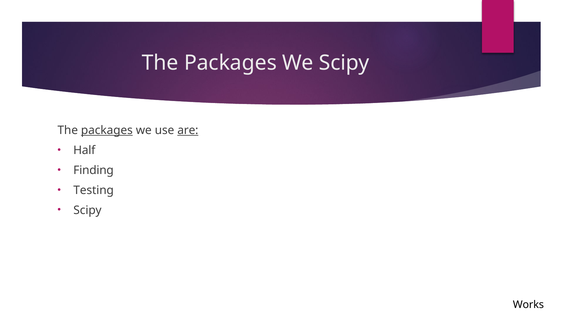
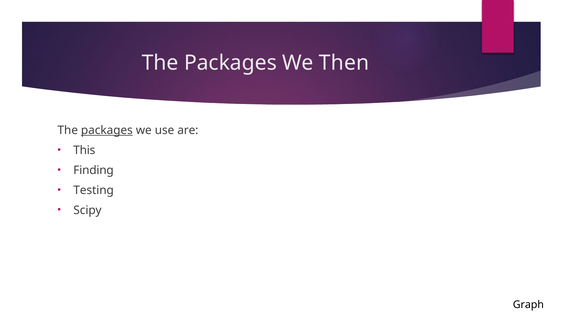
We Scipy: Scipy -> Then
are underline: present -> none
Half: Half -> This
Works: Works -> Graph
